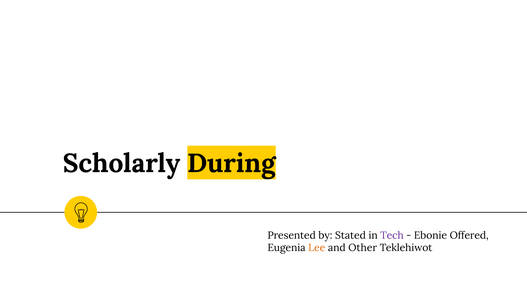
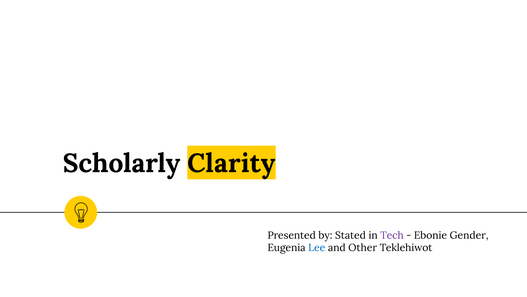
During: During -> Clarity
Offered: Offered -> Gender
Lee colour: orange -> blue
